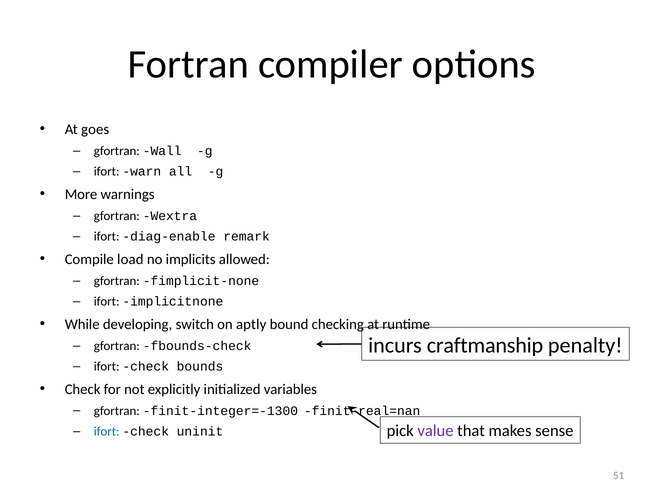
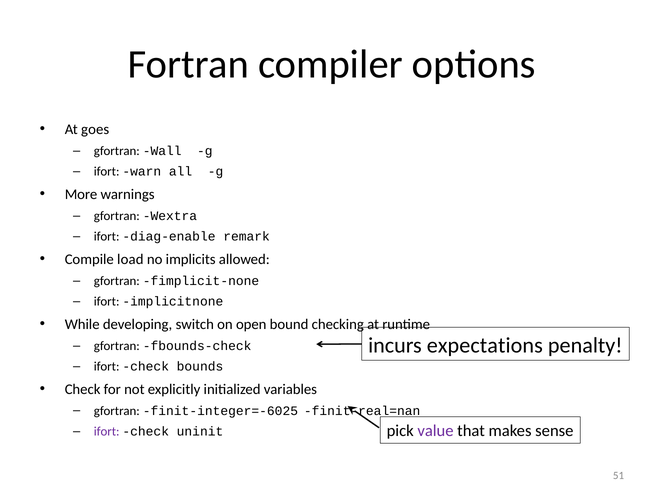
aptly: aptly -> open
craftmanship: craftmanship -> expectations
finit-integer=-1300: finit-integer=-1300 -> finit-integer=-6025
ifort at (107, 432) colour: blue -> purple
